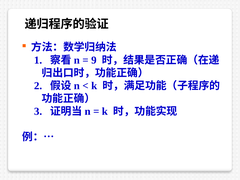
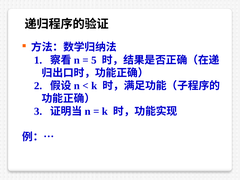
9: 9 -> 5
